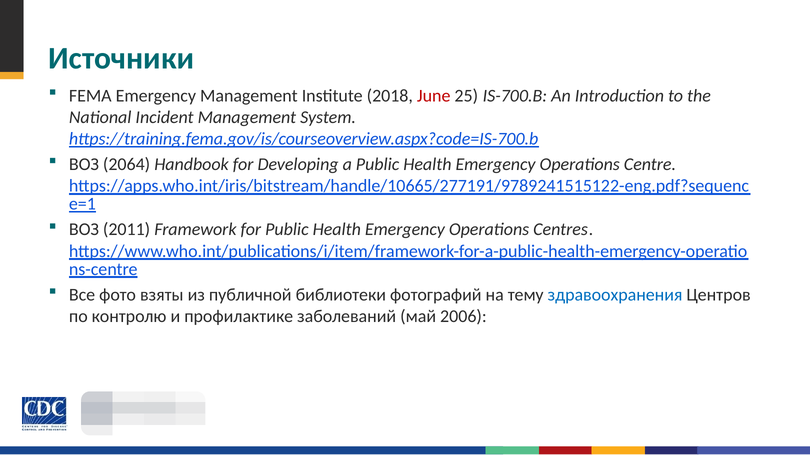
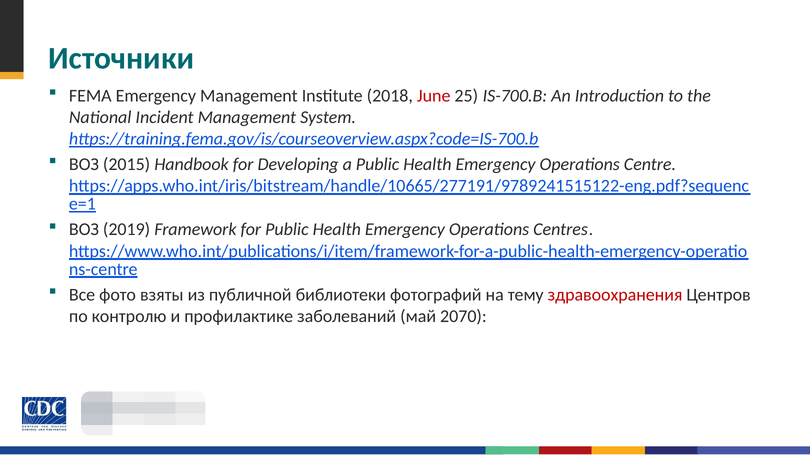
2064: 2064 -> 2015
2011: 2011 -> 2019
здравоохранения colour: blue -> red
2006: 2006 -> 2070
